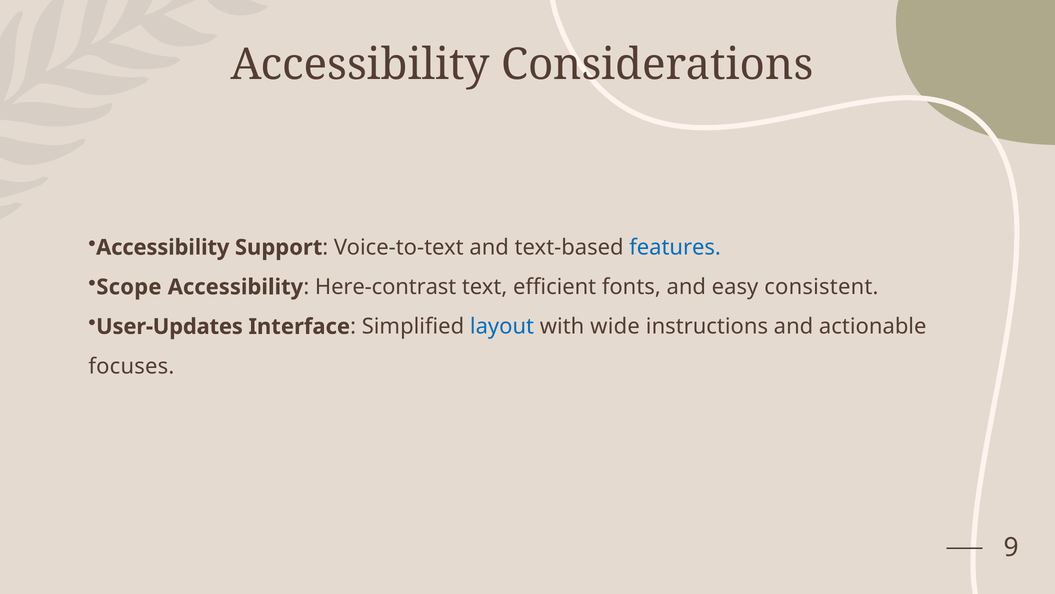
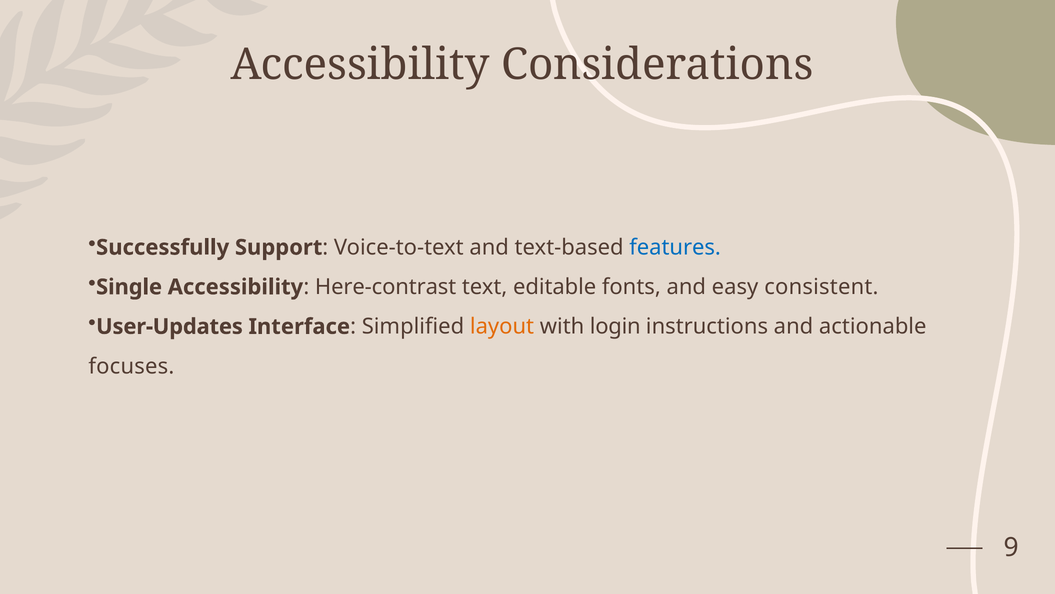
Accessibility at (163, 247): Accessibility -> Successfully
Scope: Scope -> Single
efficient: efficient -> editable
layout colour: blue -> orange
wide: wide -> login
